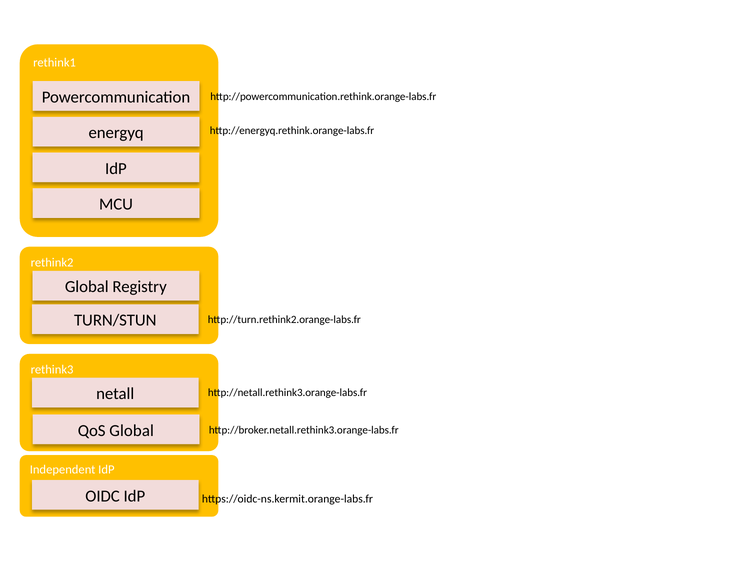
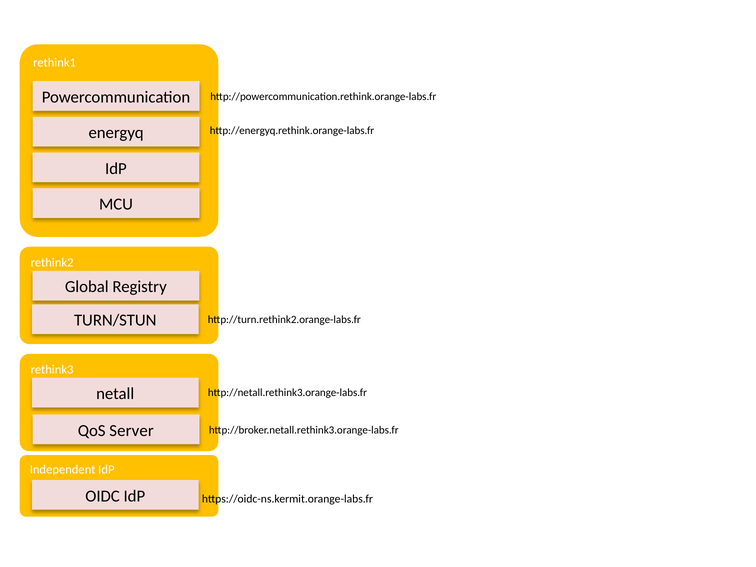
QoS Global: Global -> Server
